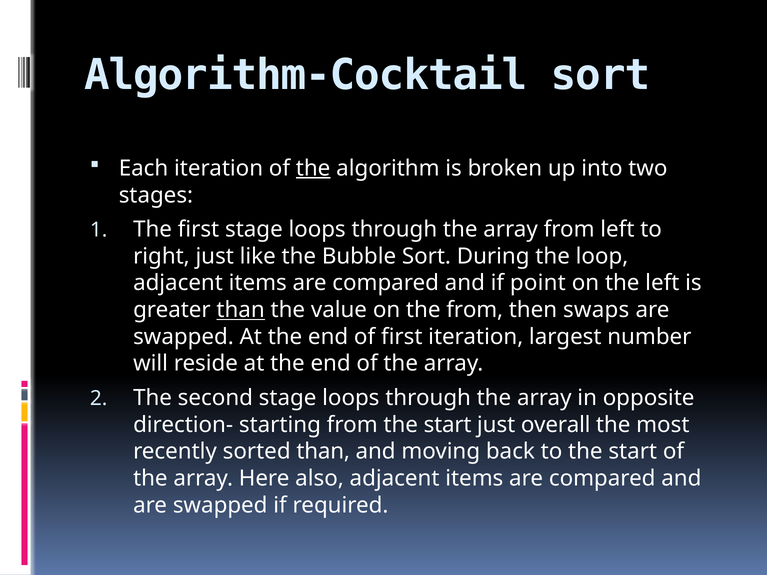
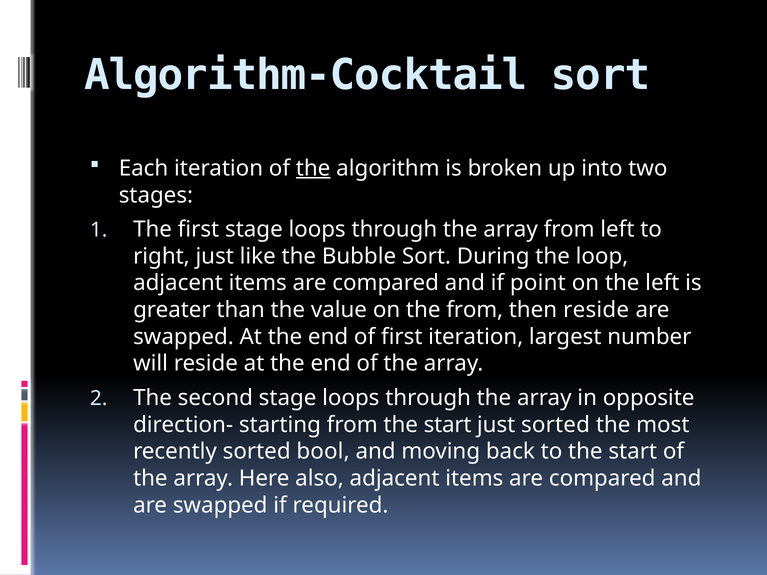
than at (241, 310) underline: present -> none
then swaps: swaps -> reside
just overall: overall -> sorted
sorted than: than -> bool
